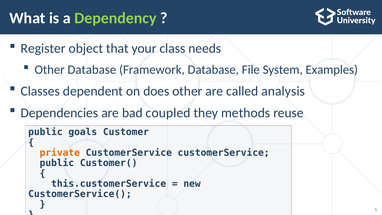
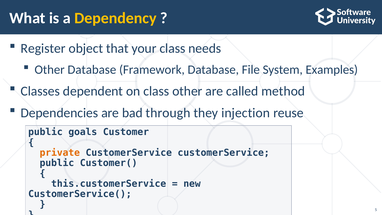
Dependency colour: light green -> yellow
on does: does -> class
analysis: analysis -> method
coupled: coupled -> through
methods: methods -> injection
